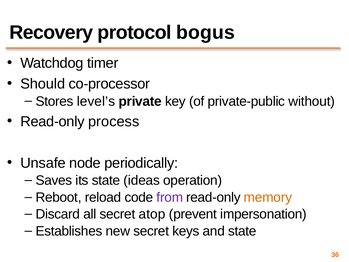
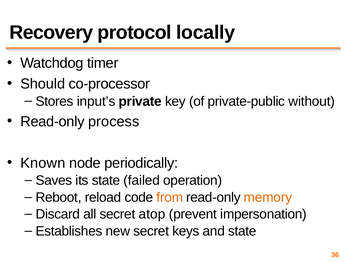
bogus: bogus -> locally
level’s: level’s -> input’s
Unsafe: Unsafe -> Known
ideas: ideas -> failed
from colour: purple -> orange
